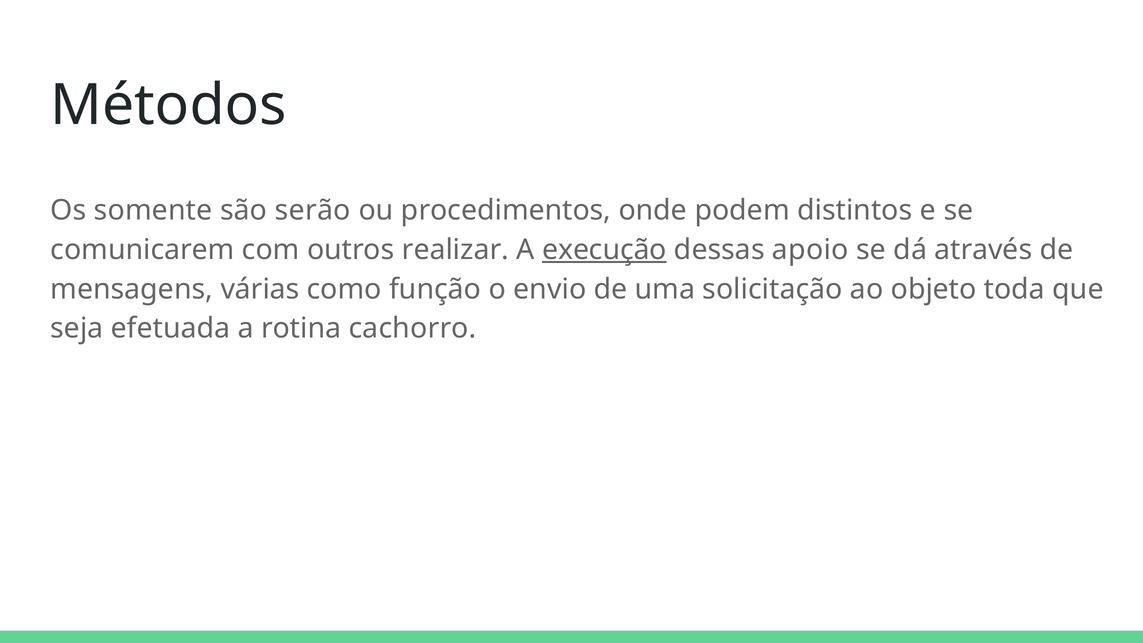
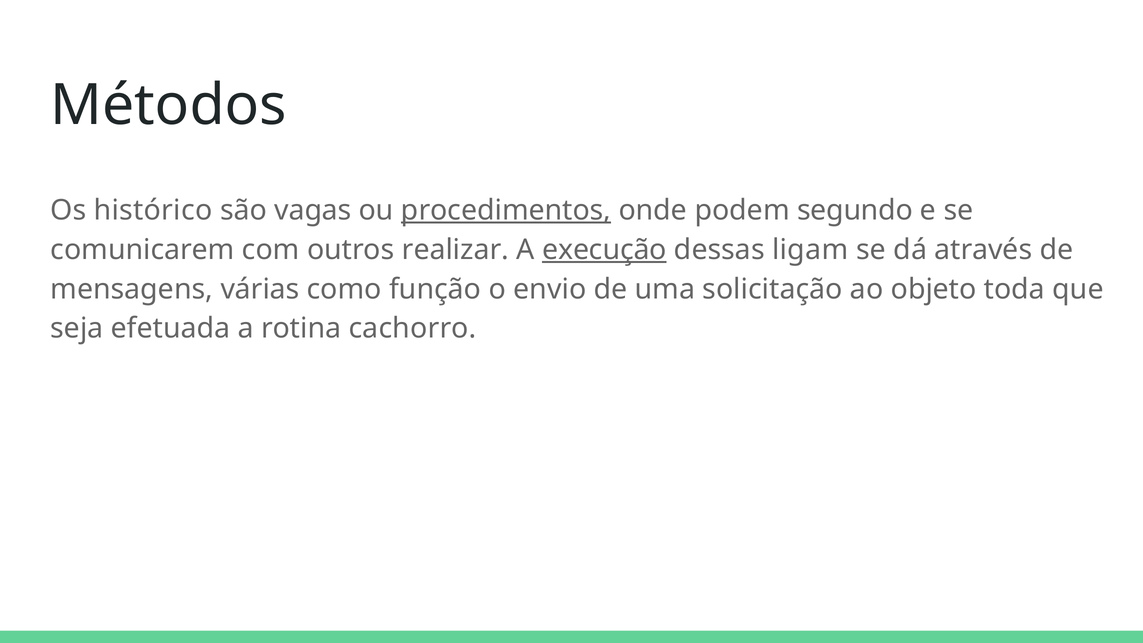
somente: somente -> histórico
serão: serão -> vagas
procedimentos underline: none -> present
distintos: distintos -> segundo
apoio: apoio -> ligam
